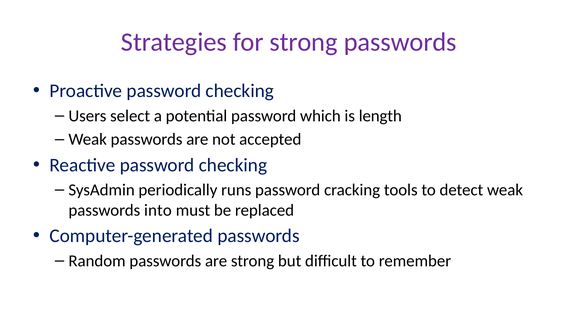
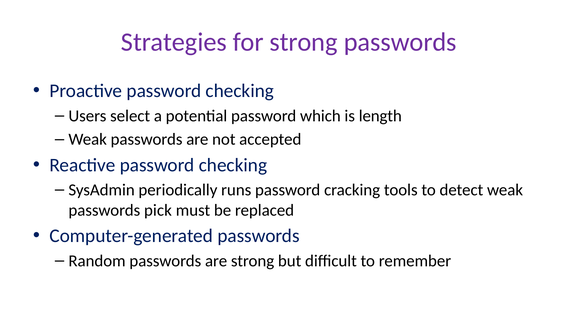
into: into -> pick
